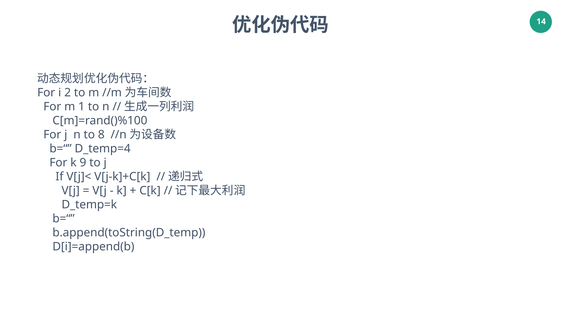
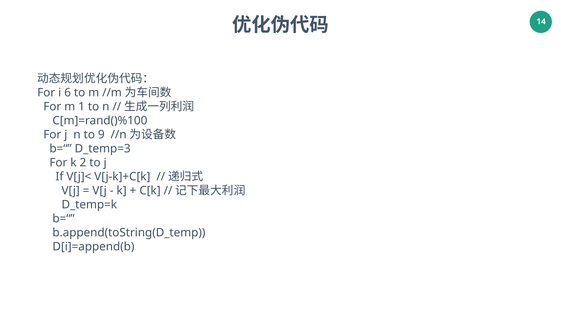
2: 2 -> 6
8: 8 -> 9
D_temp=4: D_temp=4 -> D_temp=3
9: 9 -> 2
